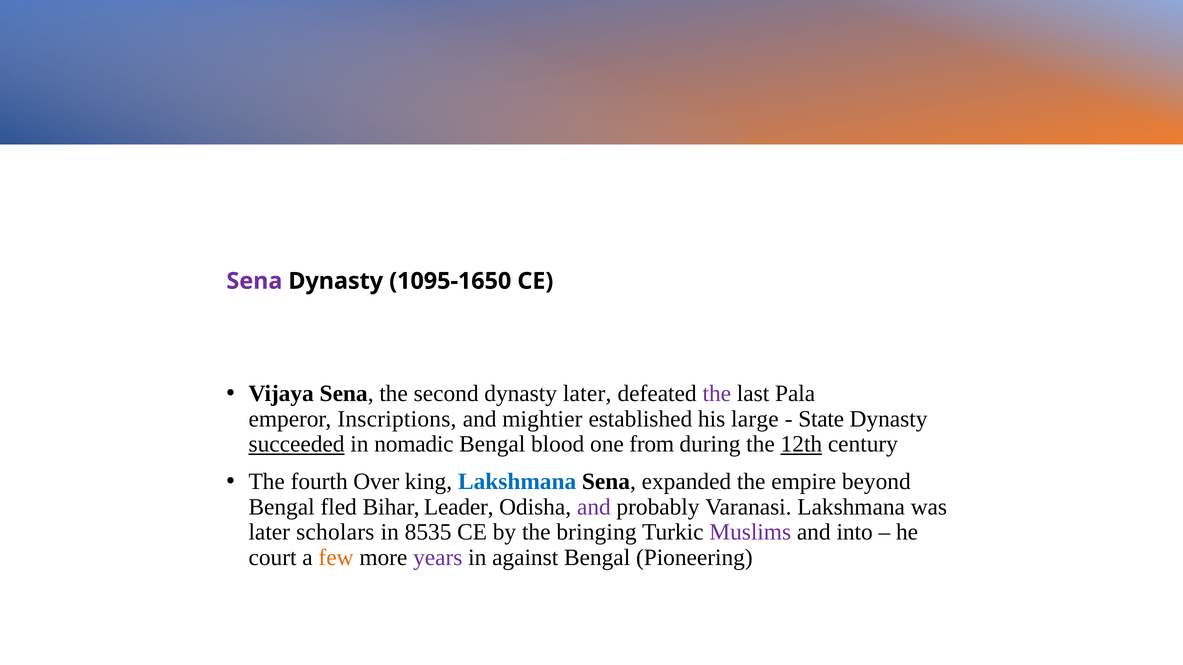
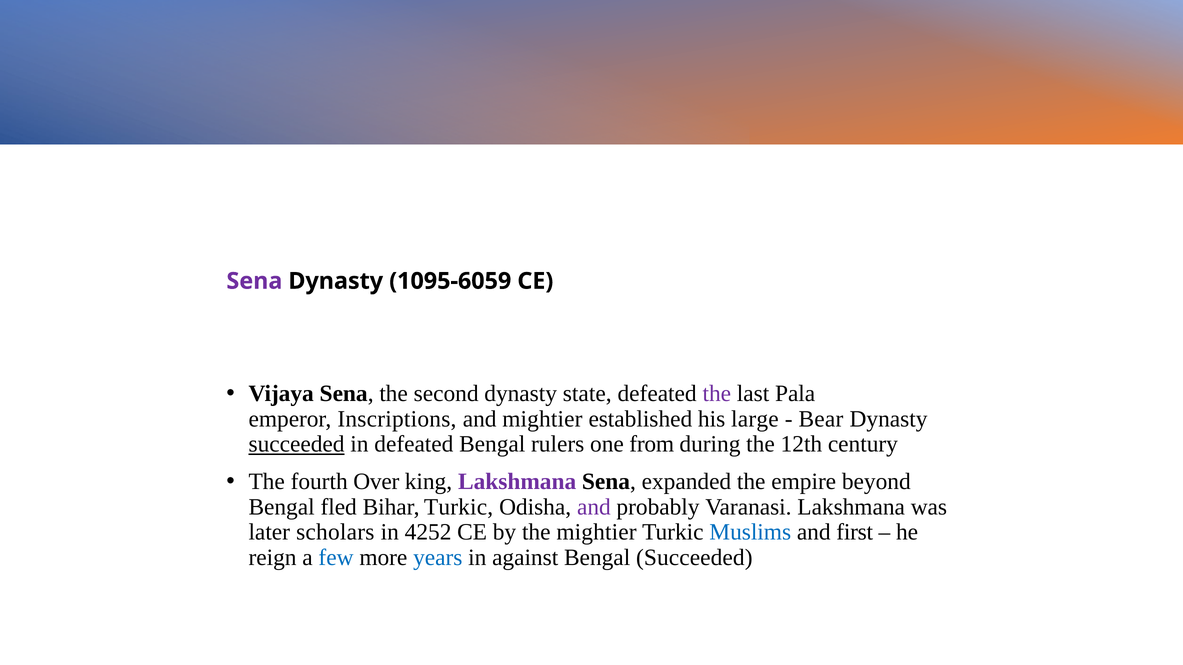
1095-1650: 1095-1650 -> 1095-6059
dynasty later: later -> state
State: State -> Bear
in nomadic: nomadic -> defeated
blood: blood -> rulers
12th underline: present -> none
Lakshmana at (517, 482) colour: blue -> purple
Bihar Leader: Leader -> Turkic
8535: 8535 -> 4252
the bringing: bringing -> mightier
Muslims colour: purple -> blue
into: into -> first
court: court -> reign
few colour: orange -> blue
years colour: purple -> blue
Bengal Pioneering: Pioneering -> Succeeded
